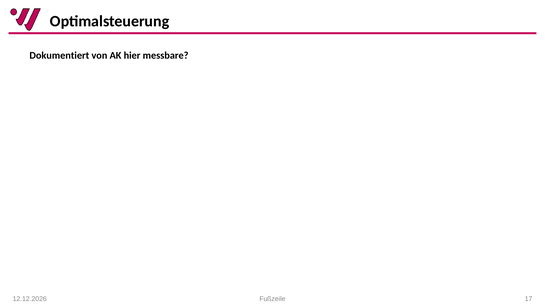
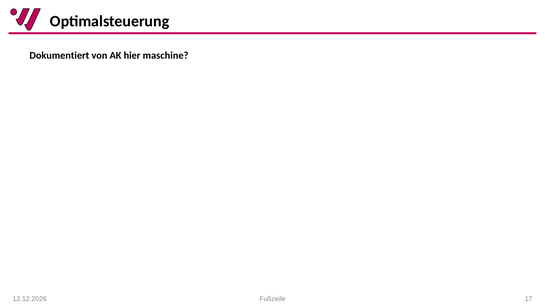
messbare: messbare -> maschine
